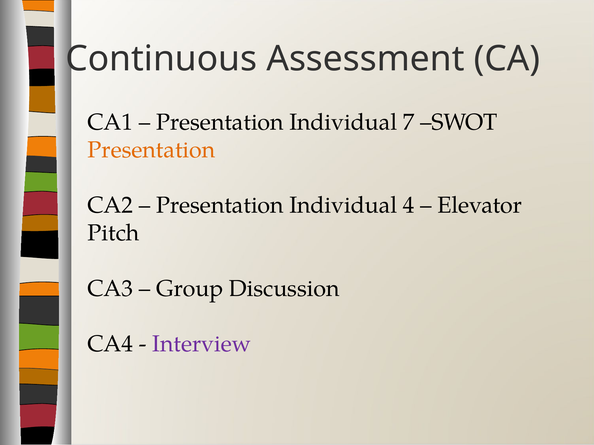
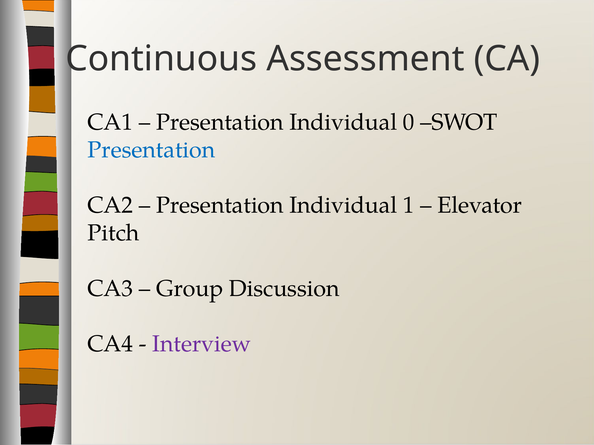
7: 7 -> 0
Presentation at (151, 150) colour: orange -> blue
4: 4 -> 1
